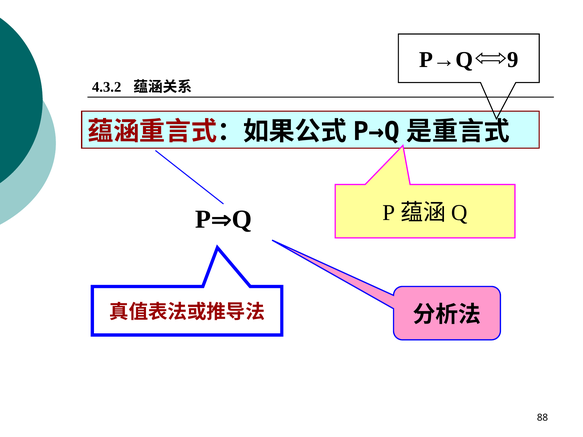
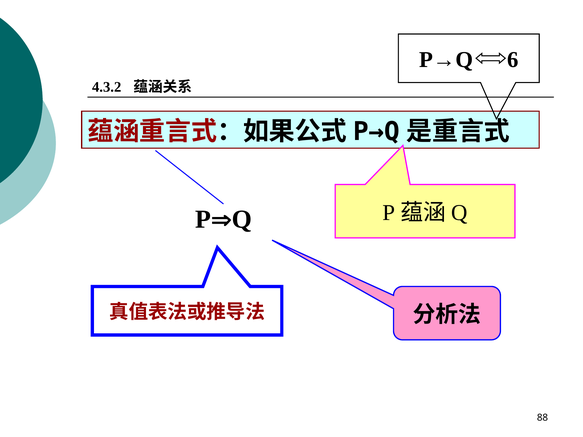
9: 9 -> 6
